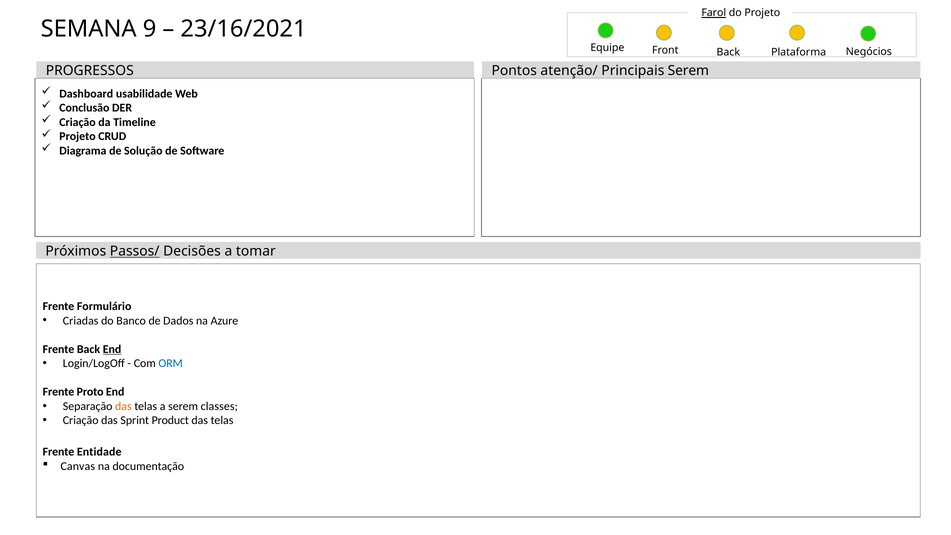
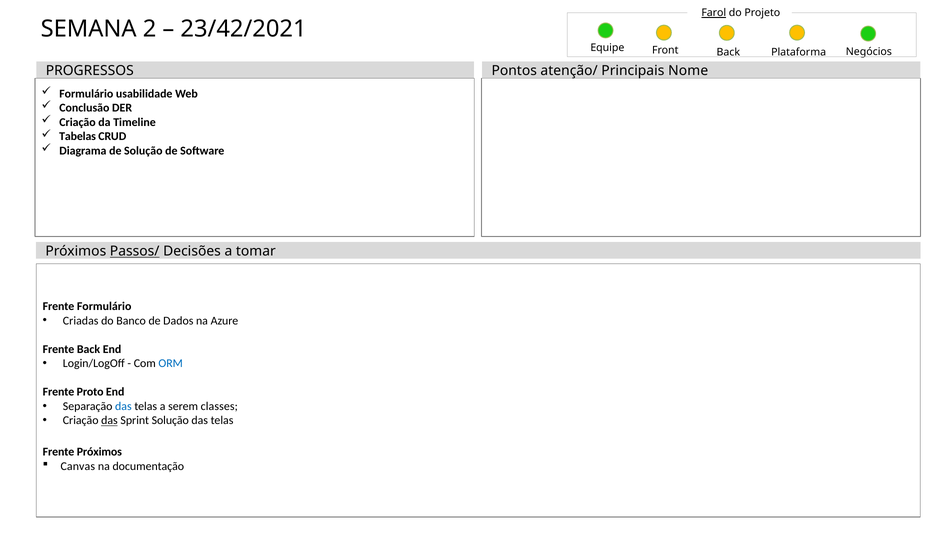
9: 9 -> 2
23/16/2021: 23/16/2021 -> 23/42/2021
Principais Serem: Serem -> Nome
Dashboard at (86, 94): Dashboard -> Formulário
Projeto at (78, 137): Projeto -> Tabelas
End at (112, 349) underline: present -> none
das at (123, 406) colour: orange -> blue
das at (109, 420) underline: none -> present
Sprint Product: Product -> Solução
Frente Entidade: Entidade -> Próximos
